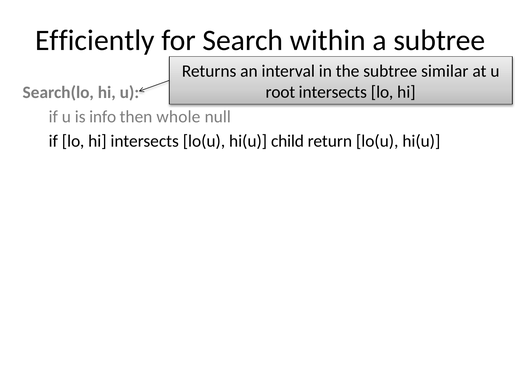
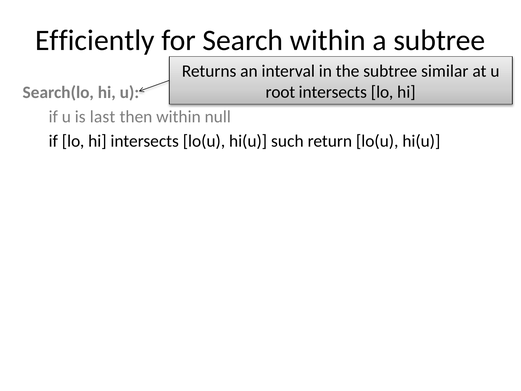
info: info -> last
then whole: whole -> within
child: child -> such
